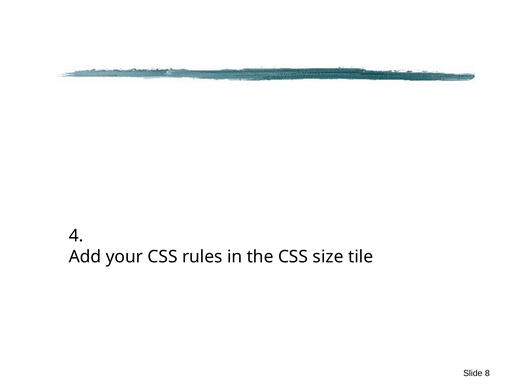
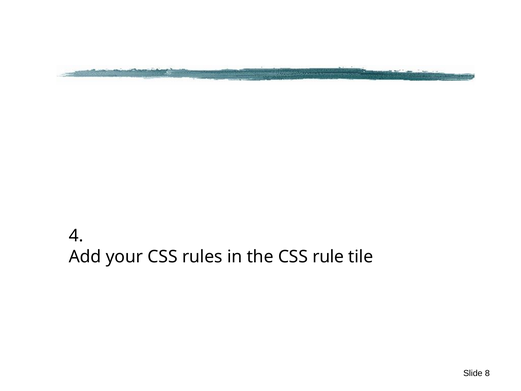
size: size -> rule
